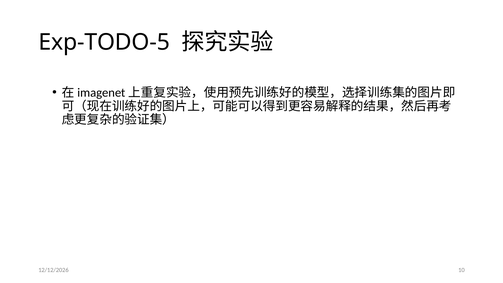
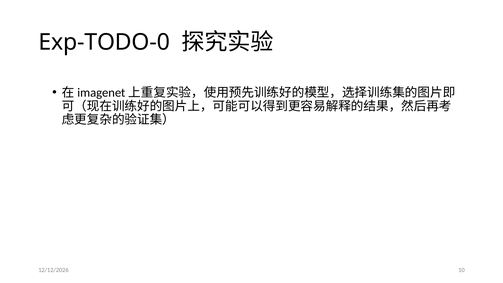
Exp-TODO-5: Exp-TODO-5 -> Exp-TODO-0
